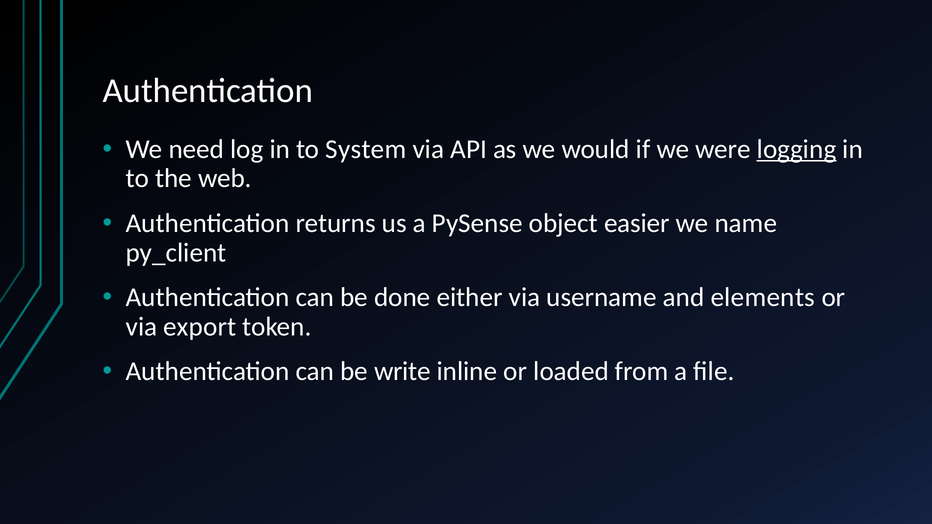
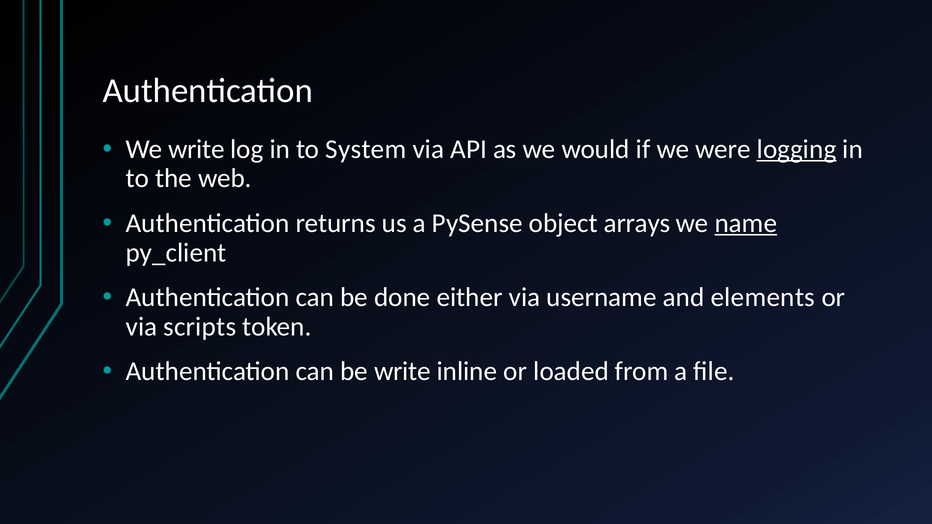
We need: need -> write
easier: easier -> arrays
name underline: none -> present
export: export -> scripts
